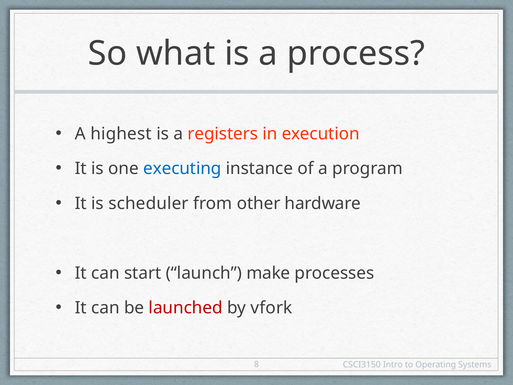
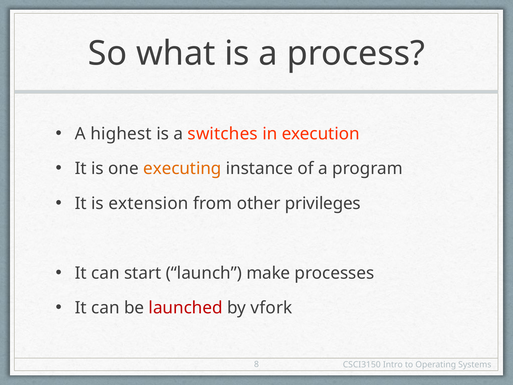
registers: registers -> switches
executing colour: blue -> orange
scheduler: scheduler -> extension
hardware: hardware -> privileges
